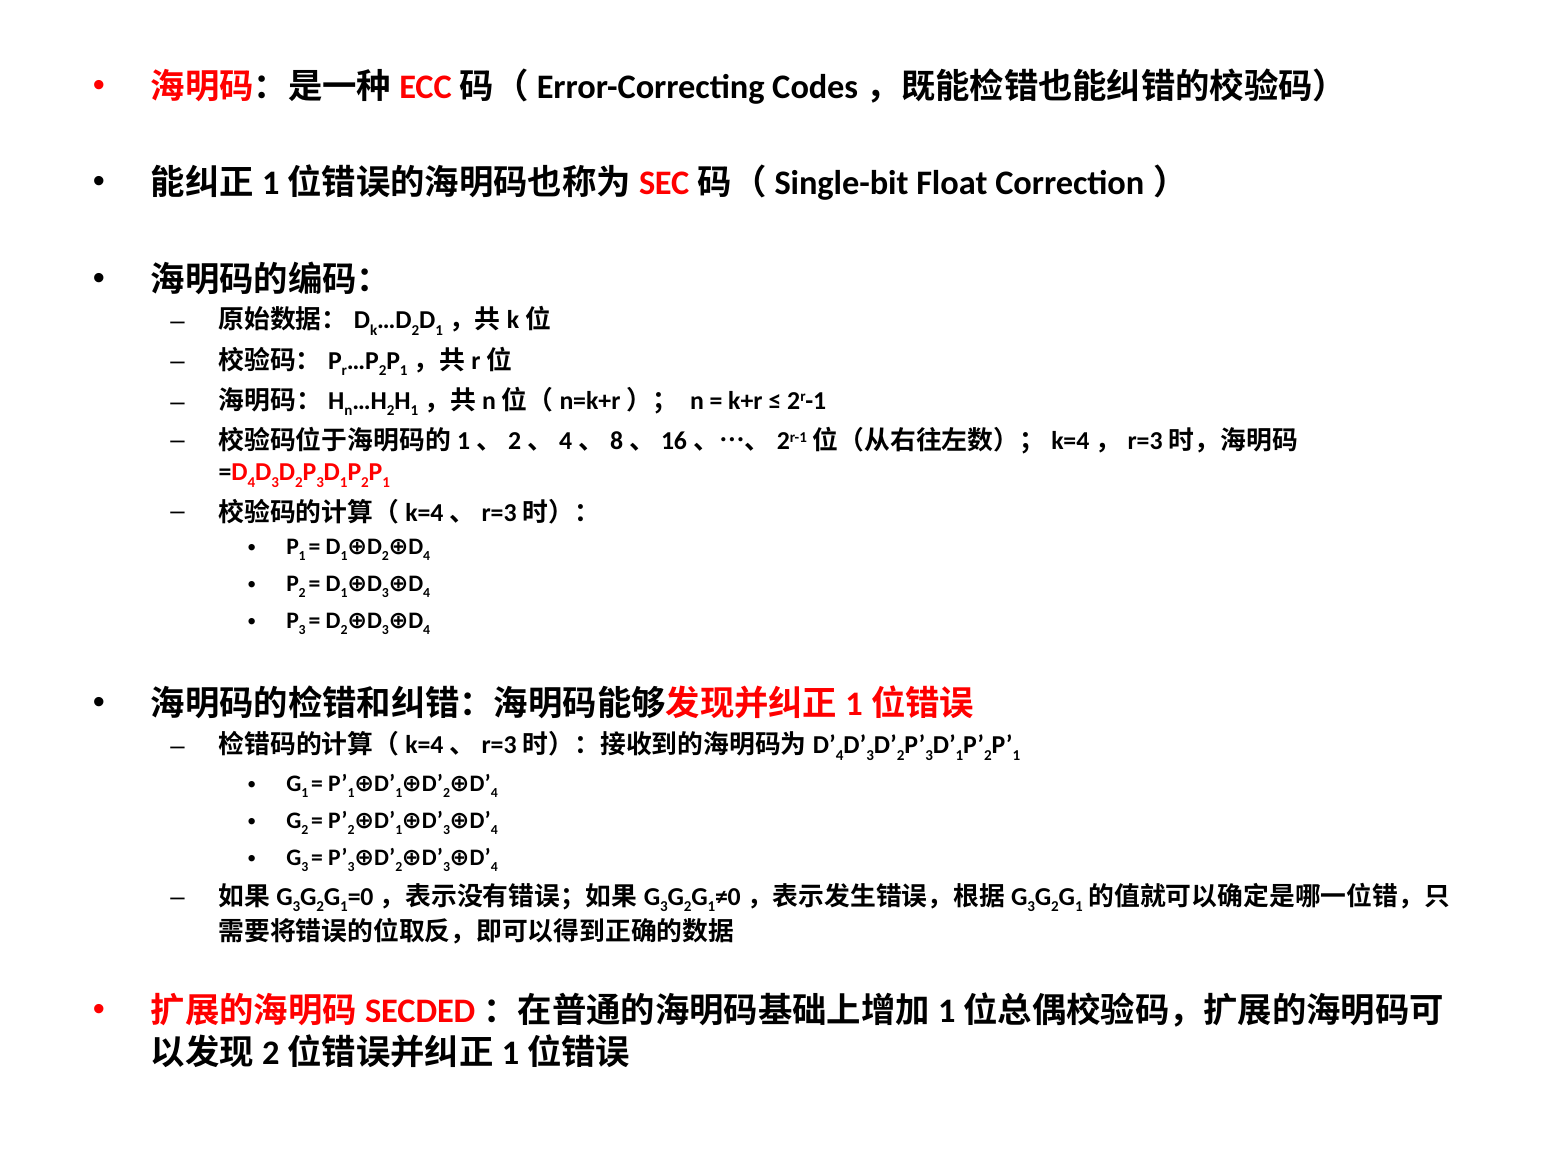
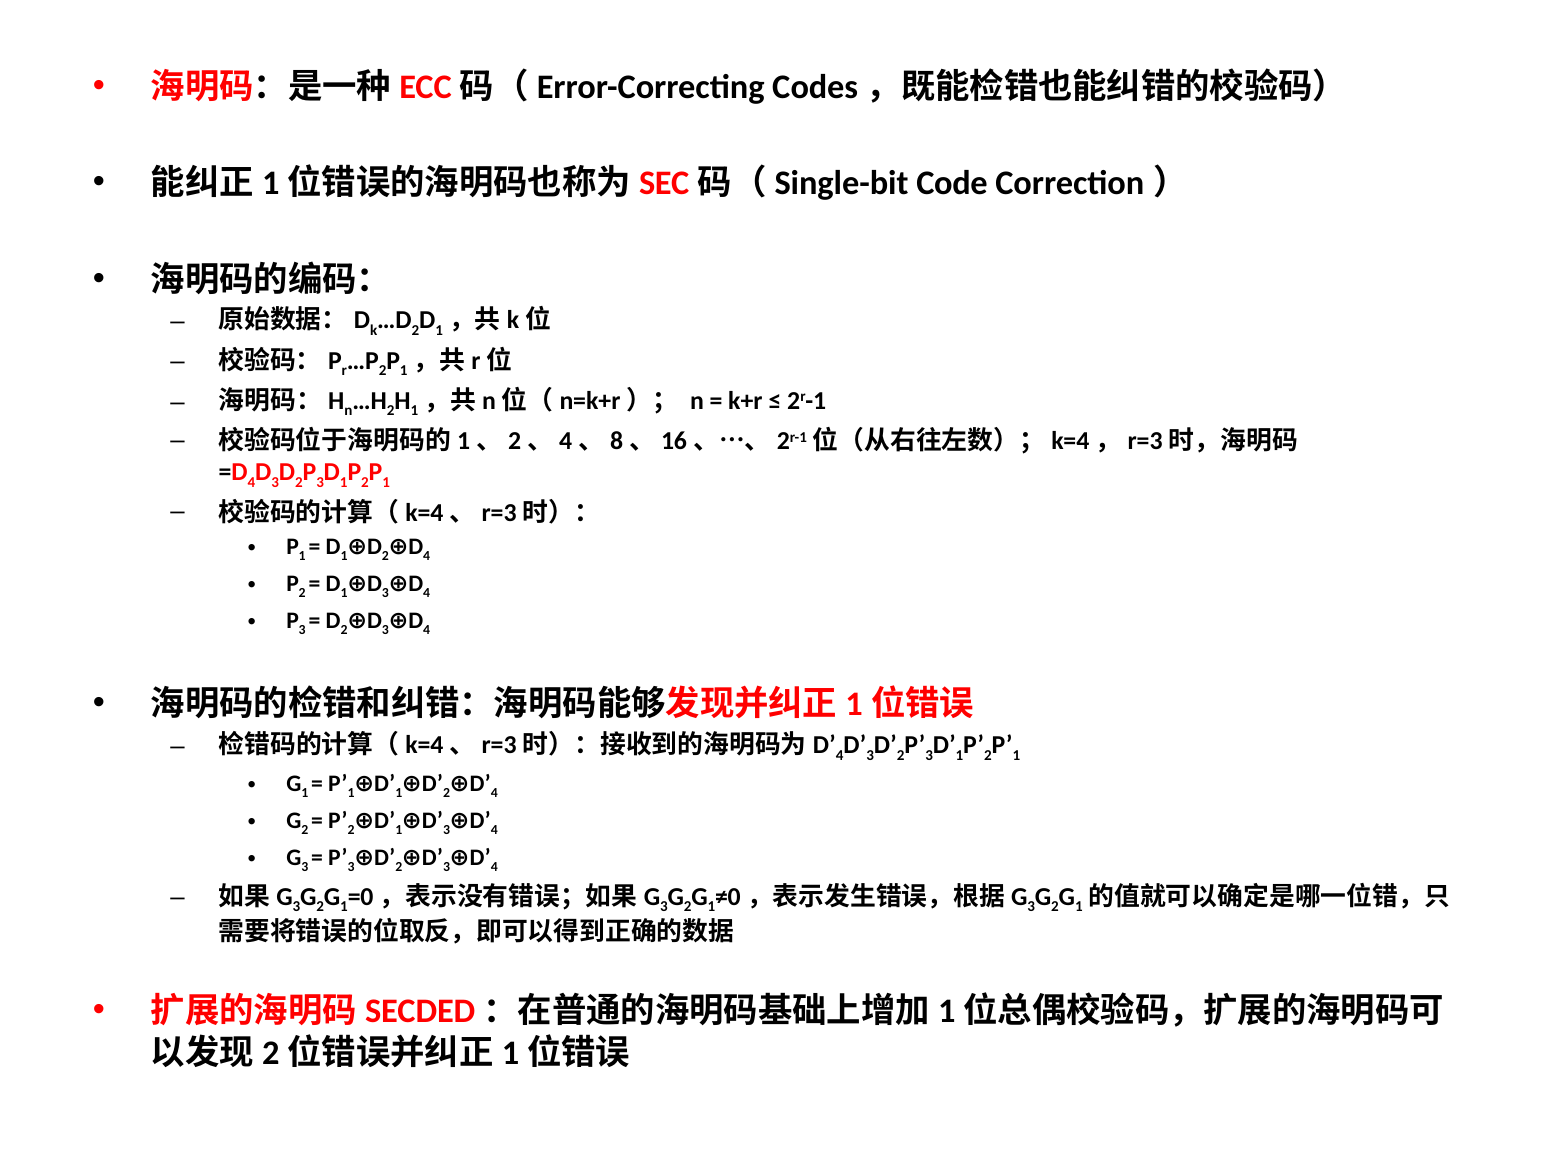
Float: Float -> Code
